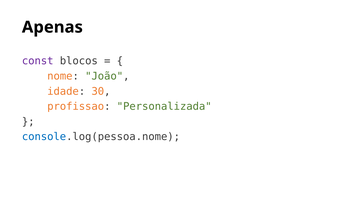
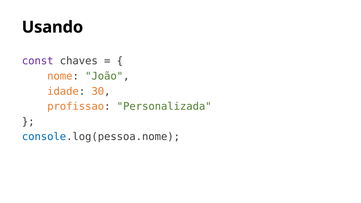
Apenas: Apenas -> Usando
blocos: blocos -> chaves
